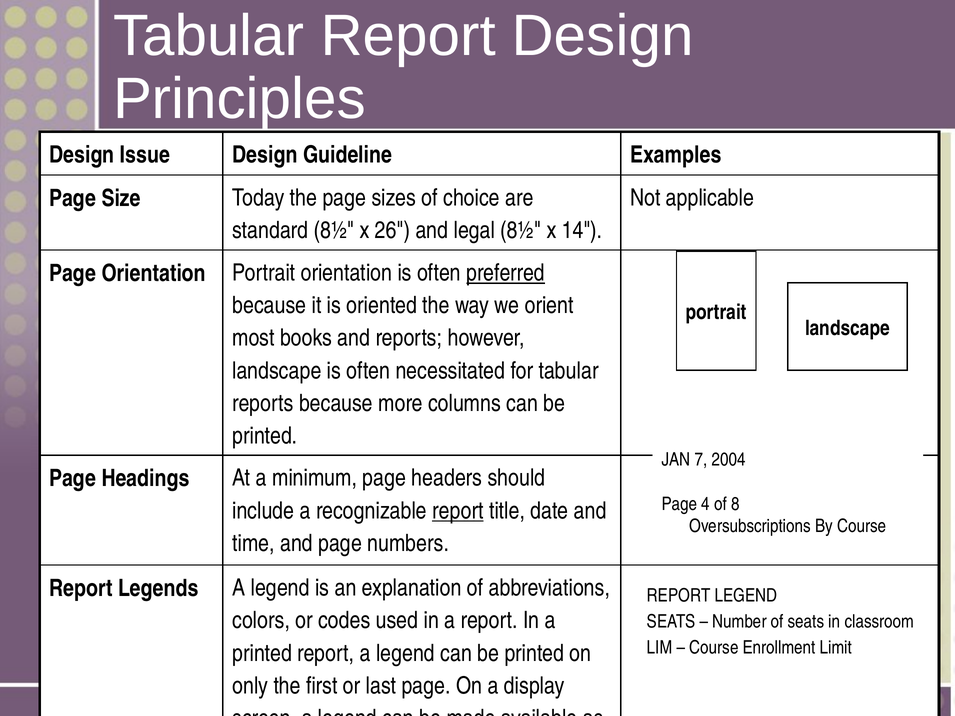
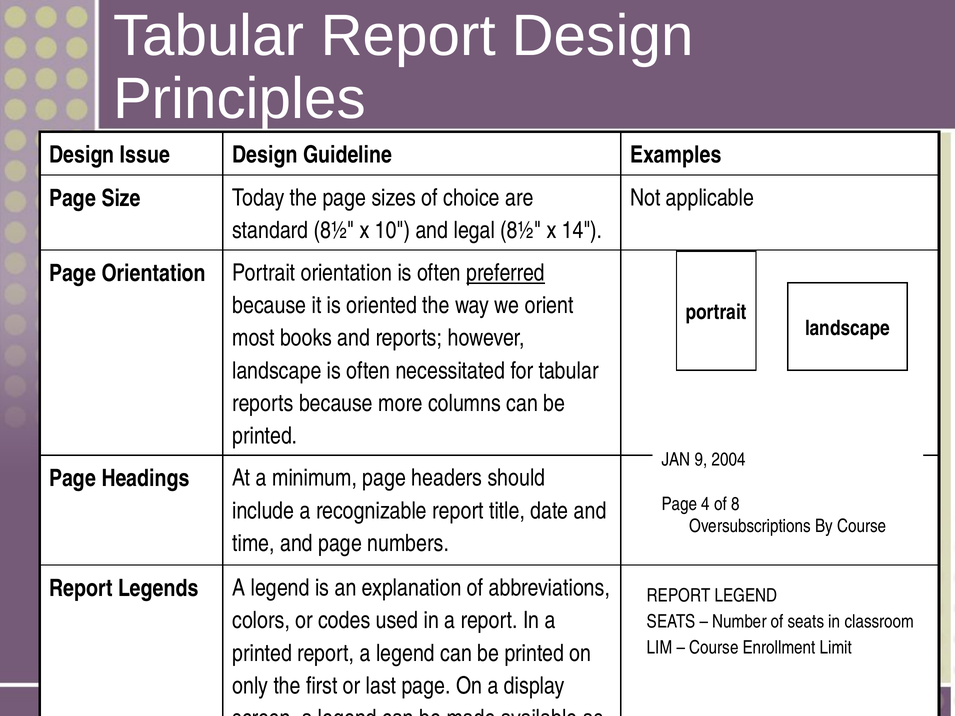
26: 26 -> 10
7: 7 -> 9
report at (458, 511) underline: present -> none
